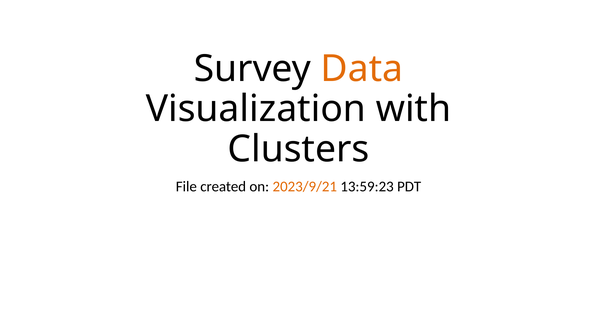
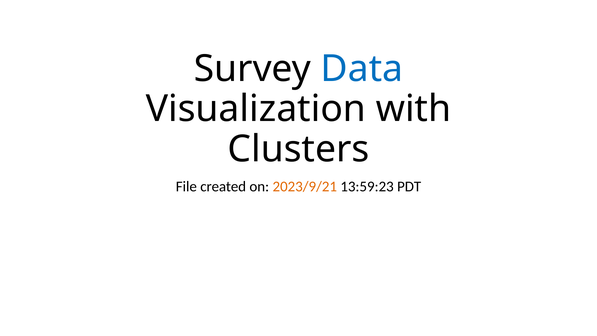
Data colour: orange -> blue
